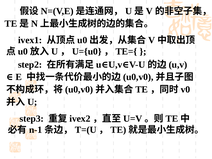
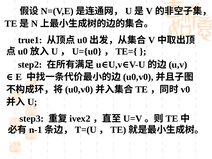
ivex1: ivex1 -> true1
